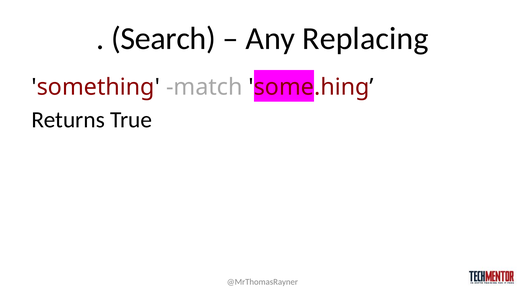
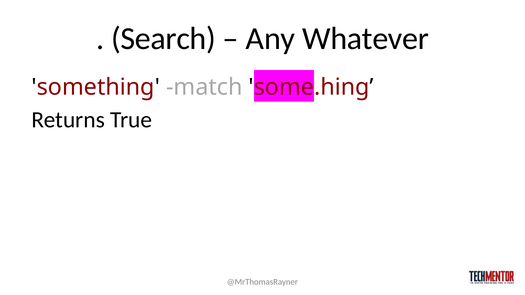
Replacing: Replacing -> Whatever
